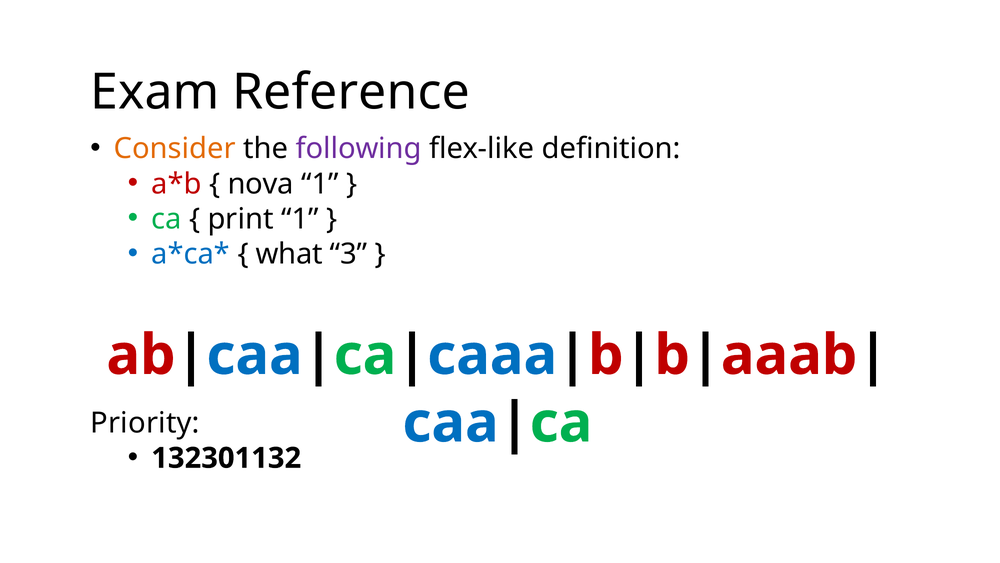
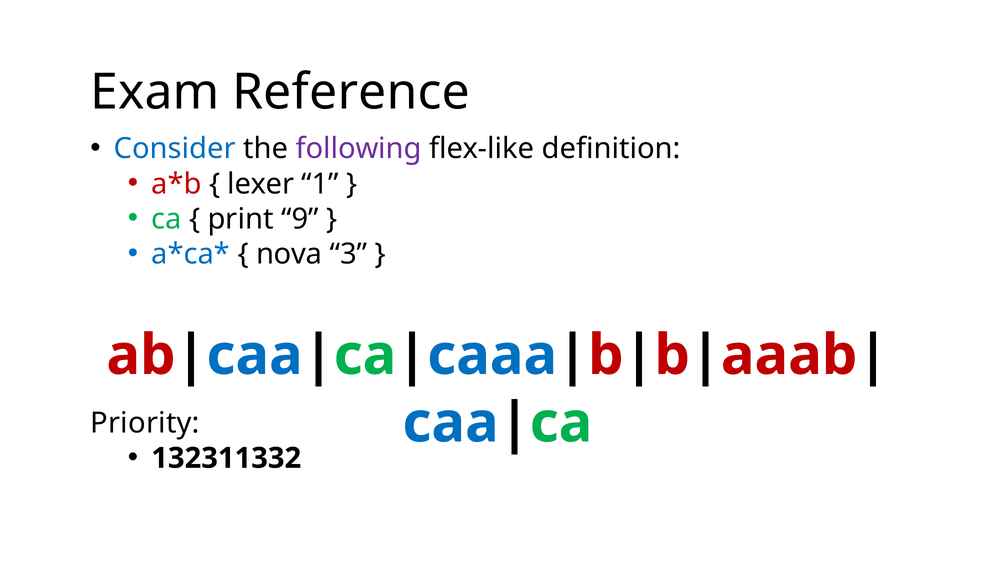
Consider colour: orange -> blue
nova: nova -> lexer
print 1: 1 -> 9
what: what -> nova
132301132: 132301132 -> 132311332
